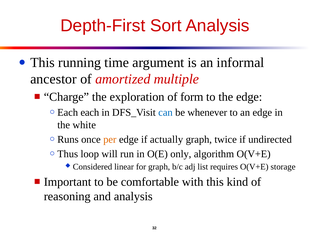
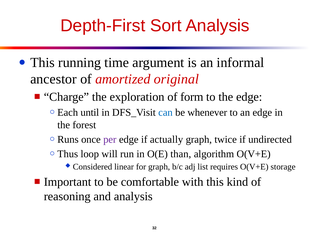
multiple: multiple -> original
Each each: each -> until
white: white -> forest
per colour: orange -> purple
only: only -> than
